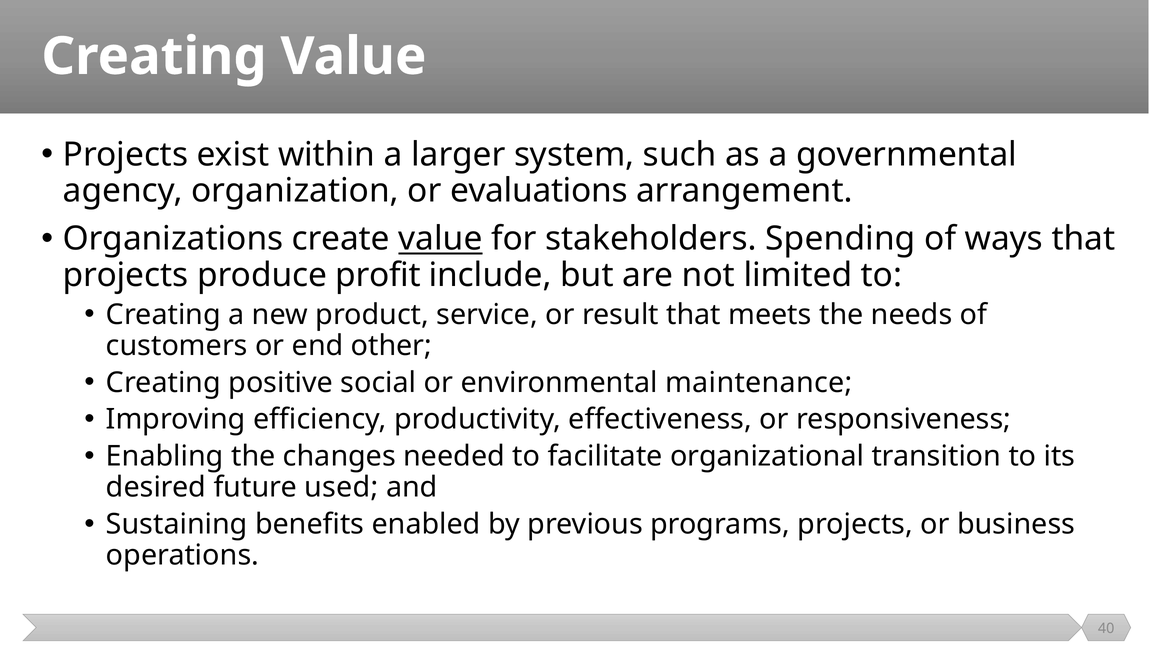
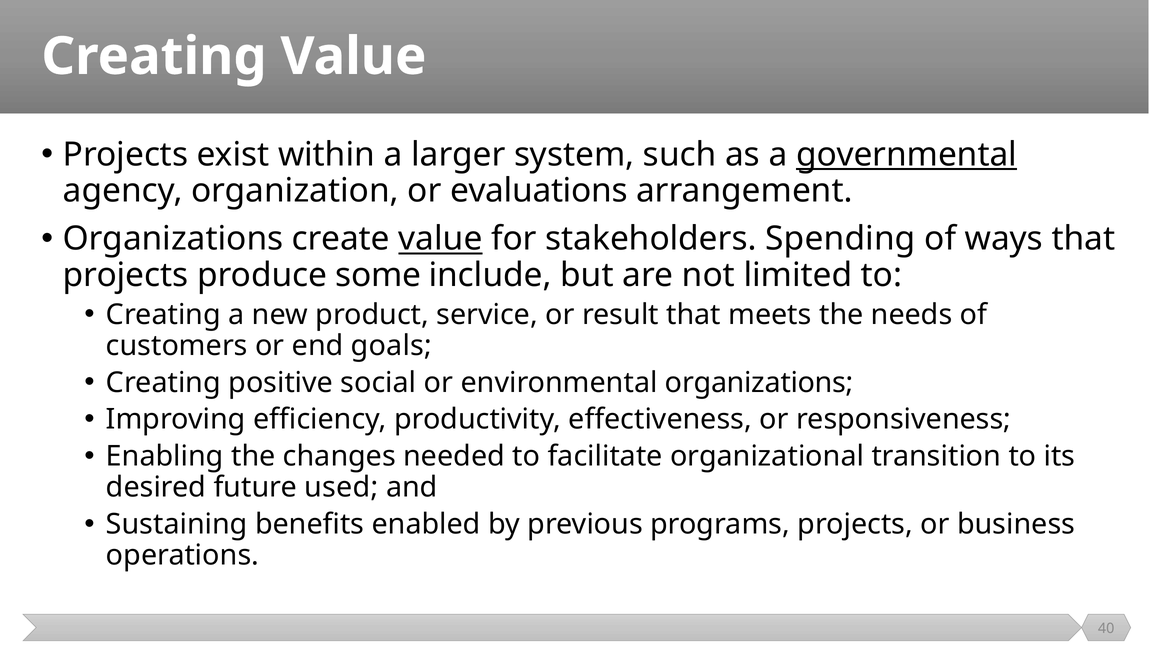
governmental underline: none -> present
profit: profit -> some
other: other -> goals
environmental maintenance: maintenance -> organizations
